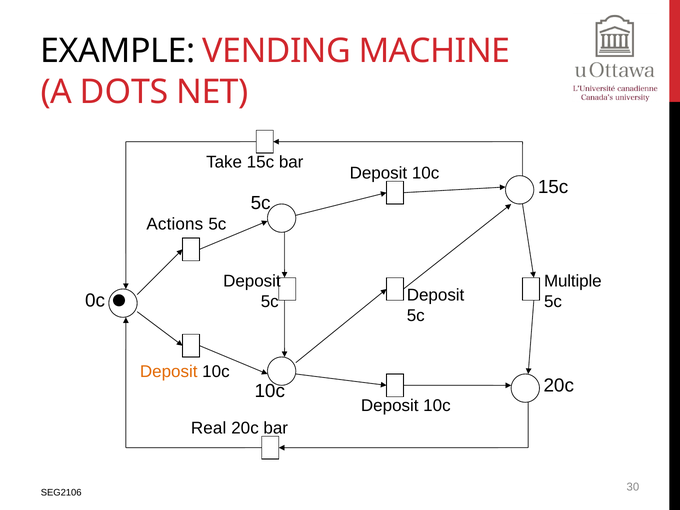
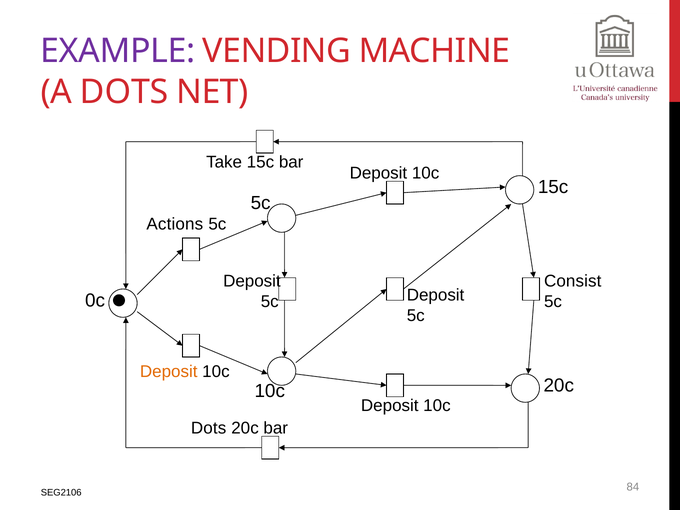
EXAMPLE colour: black -> purple
Multiple: Multiple -> Consist
Real at (209, 428): Real -> Dots
30: 30 -> 84
